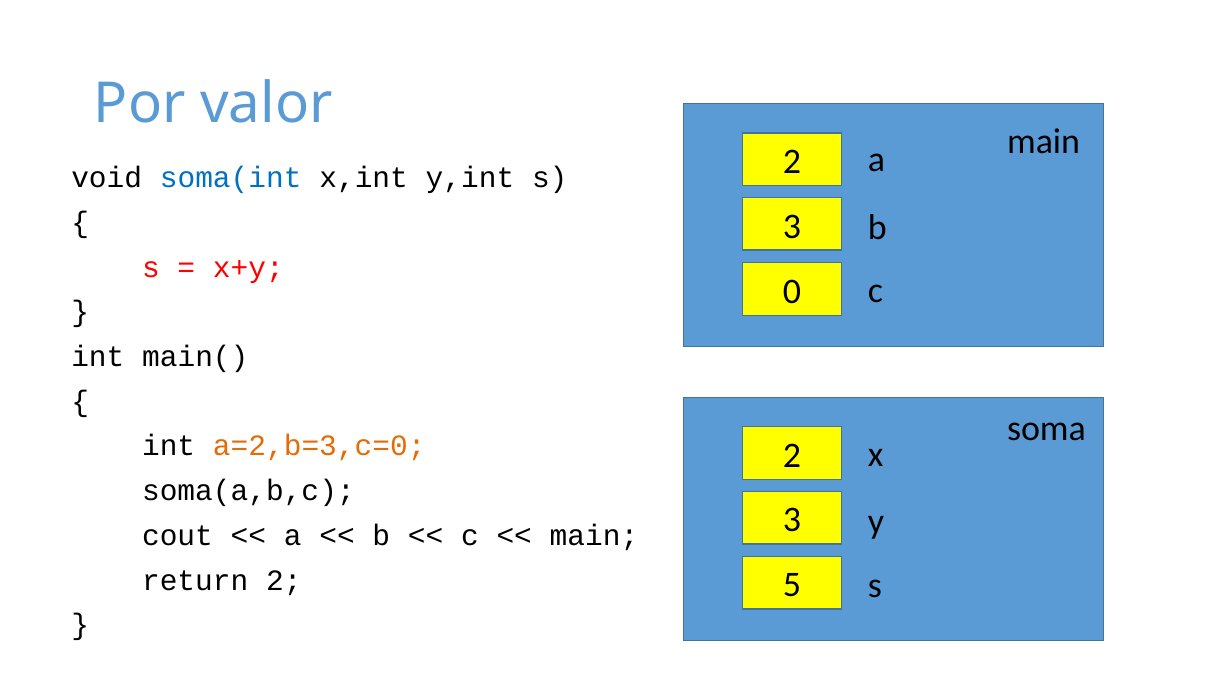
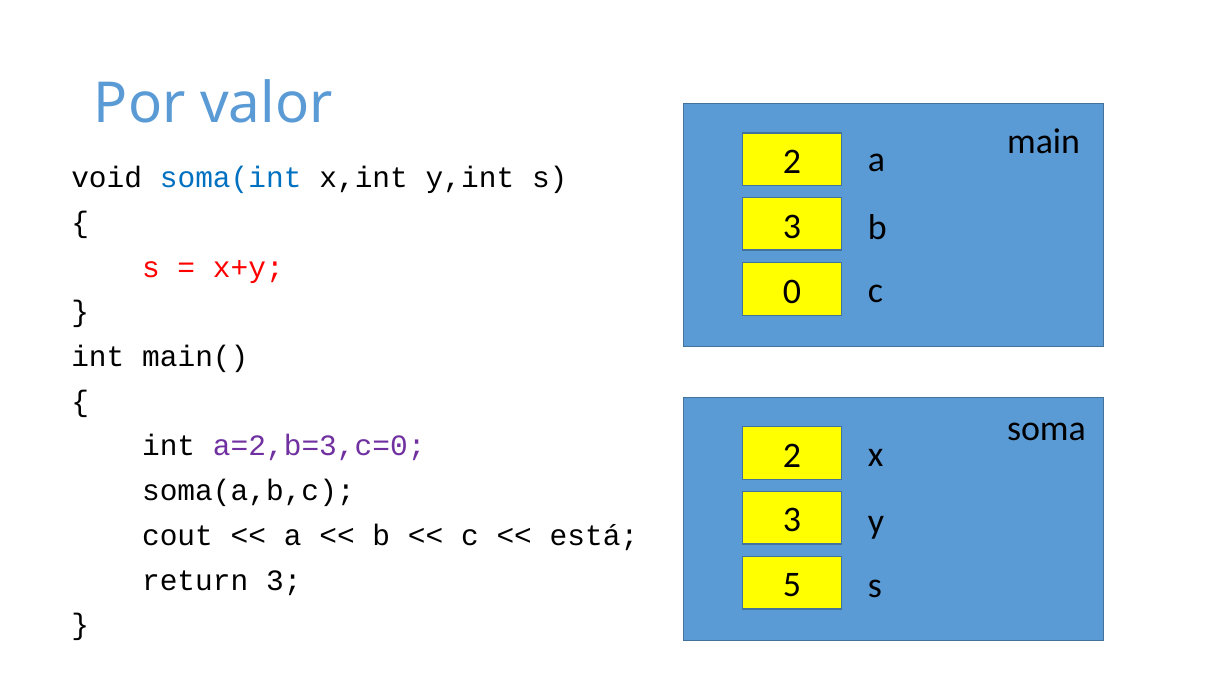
a=2,b=3,c=0 colour: orange -> purple
main at (594, 536): main -> está
return 2: 2 -> 3
